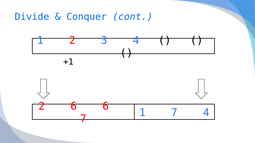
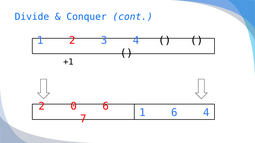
2 6: 6 -> 0
1 7: 7 -> 6
